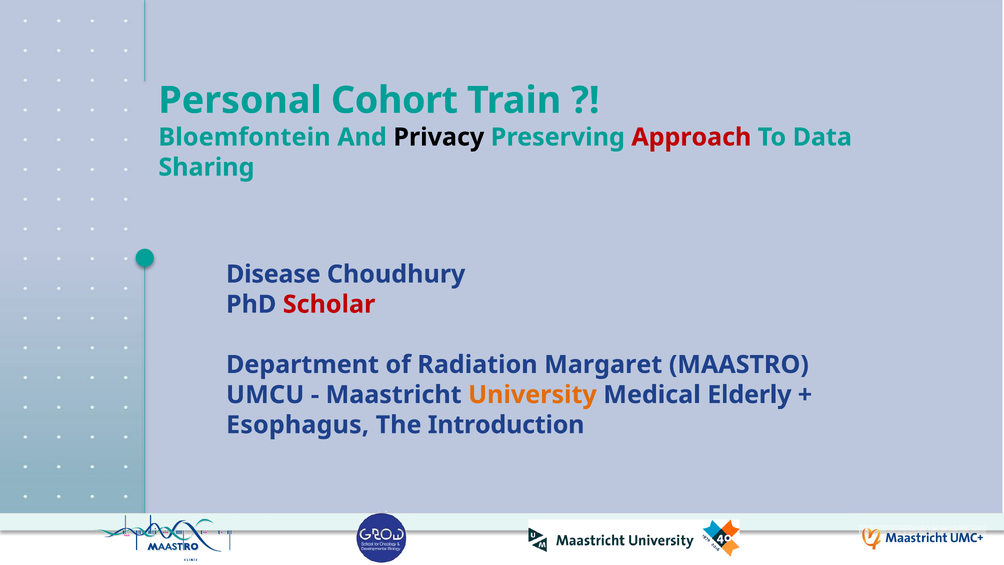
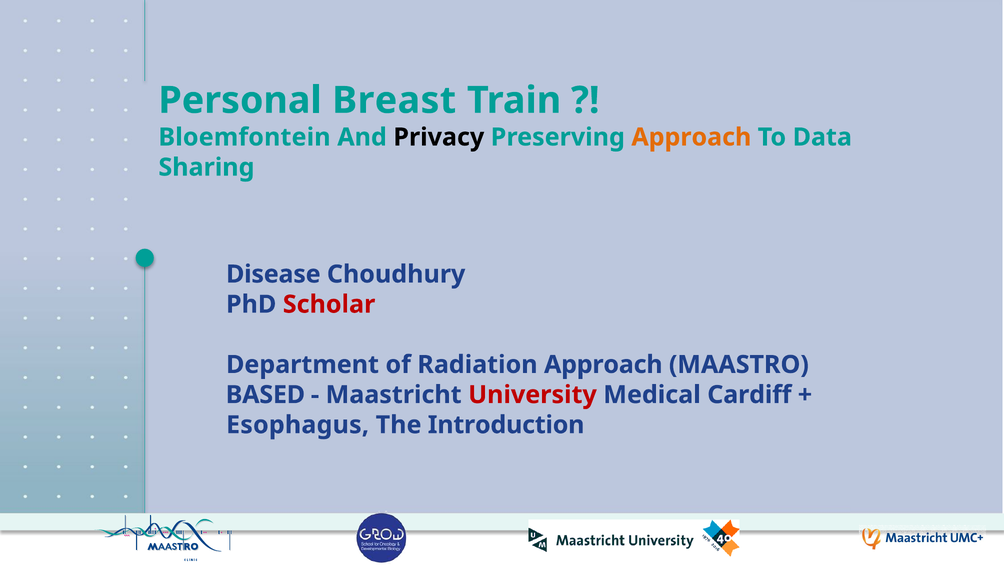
Cohort: Cohort -> Breast
Approach at (691, 137) colour: red -> orange
Radiation Margaret: Margaret -> Approach
UMCU: UMCU -> BASED
University colour: orange -> red
Elderly: Elderly -> Cardiff
